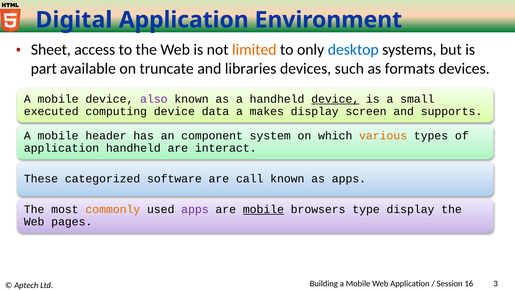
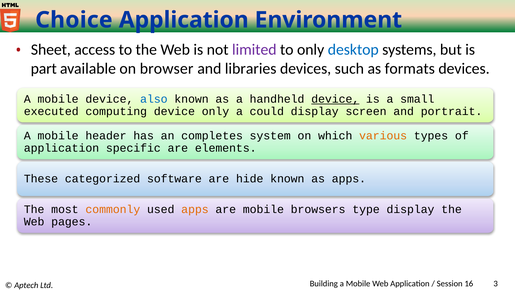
Digital: Digital -> Choice
limited colour: orange -> purple
truncate: truncate -> browser
also colour: purple -> blue
device data: data -> only
makes: makes -> could
supports: supports -> portrait
component: component -> completes
application handheld: handheld -> specific
interact: interact -> elements
call: call -> hide
apps at (195, 209) colour: purple -> orange
mobile at (263, 209) underline: present -> none
